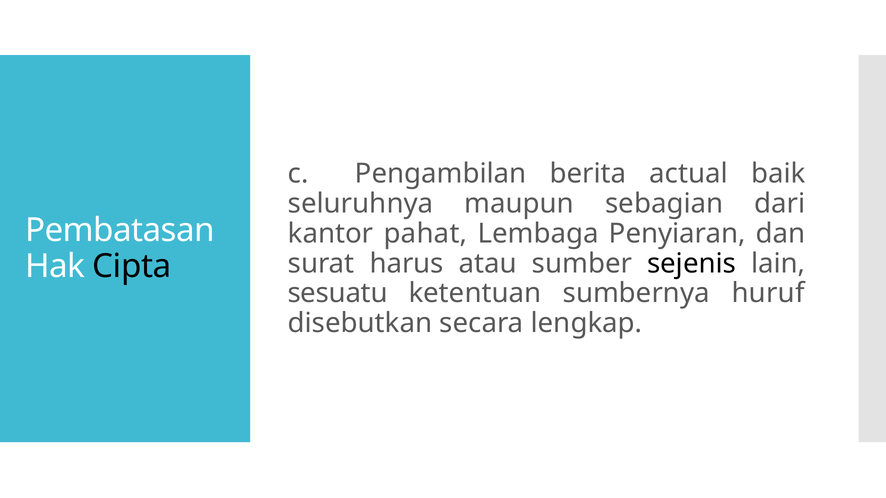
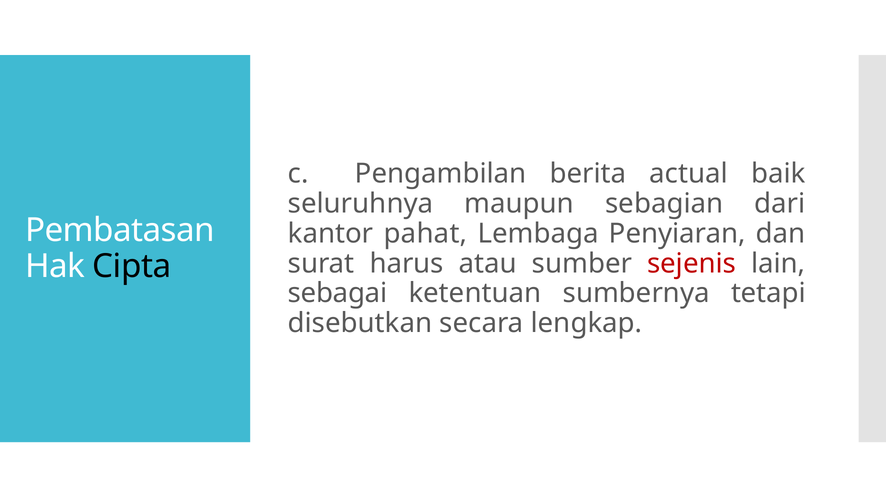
sejenis colour: black -> red
sesuatu: sesuatu -> sebagai
huruf: huruf -> tetapi
